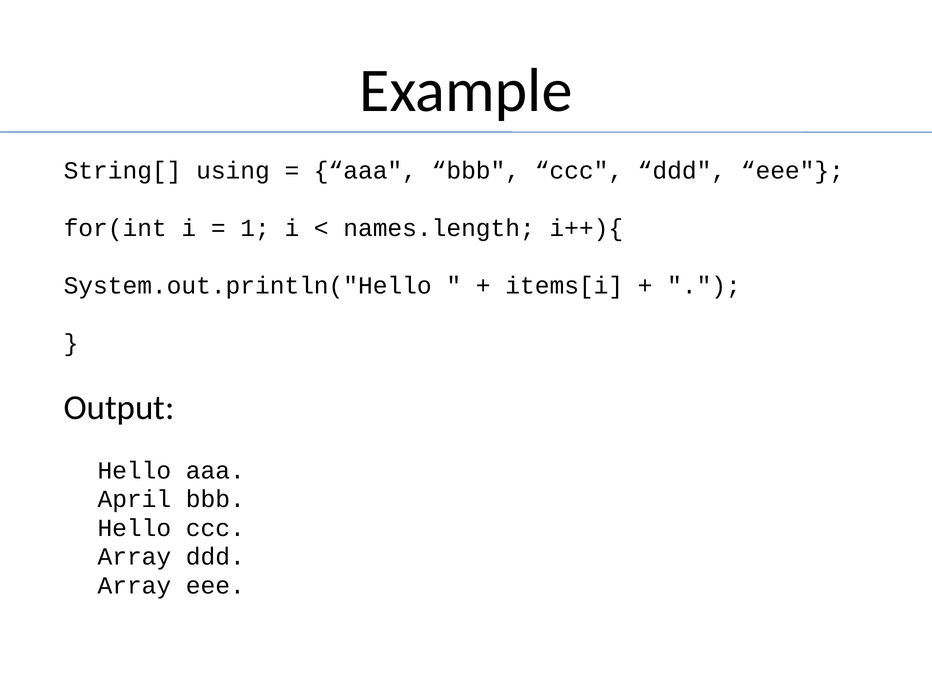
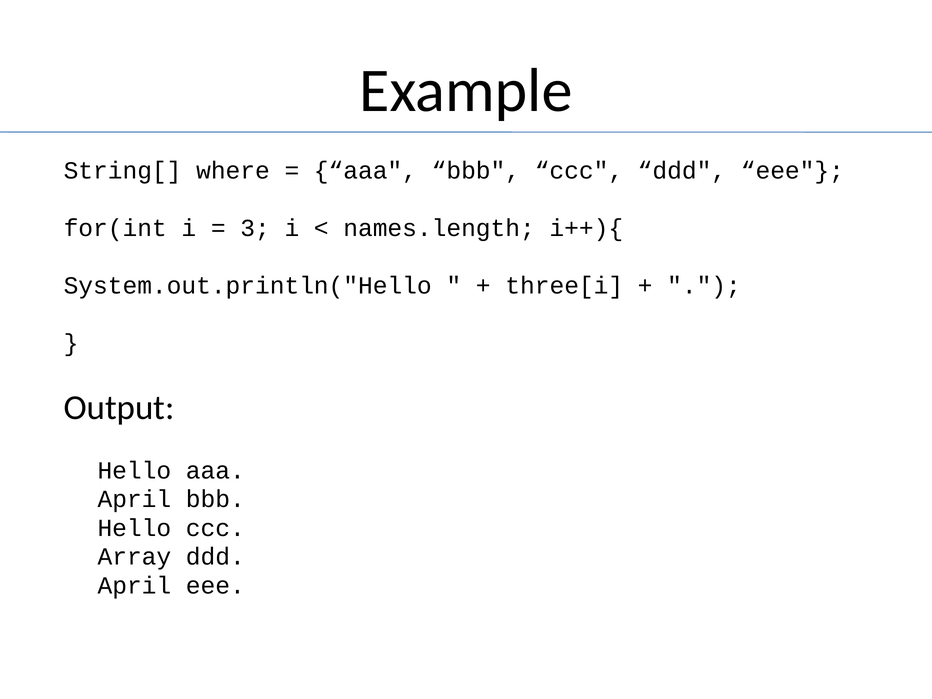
using: using -> where
1: 1 -> 3
items[i: items[i -> three[i
Array at (134, 586): Array -> April
